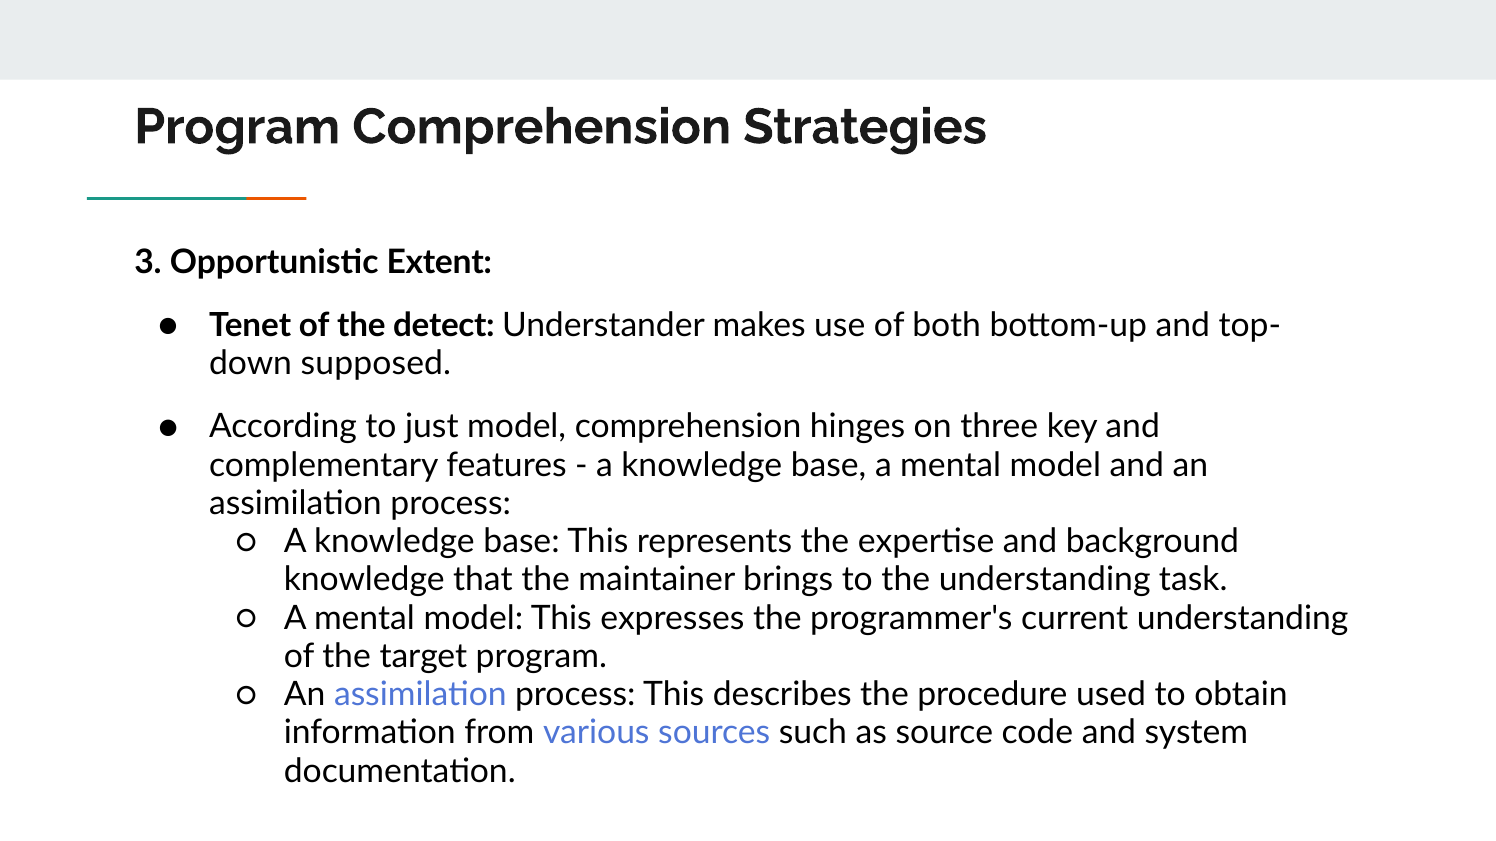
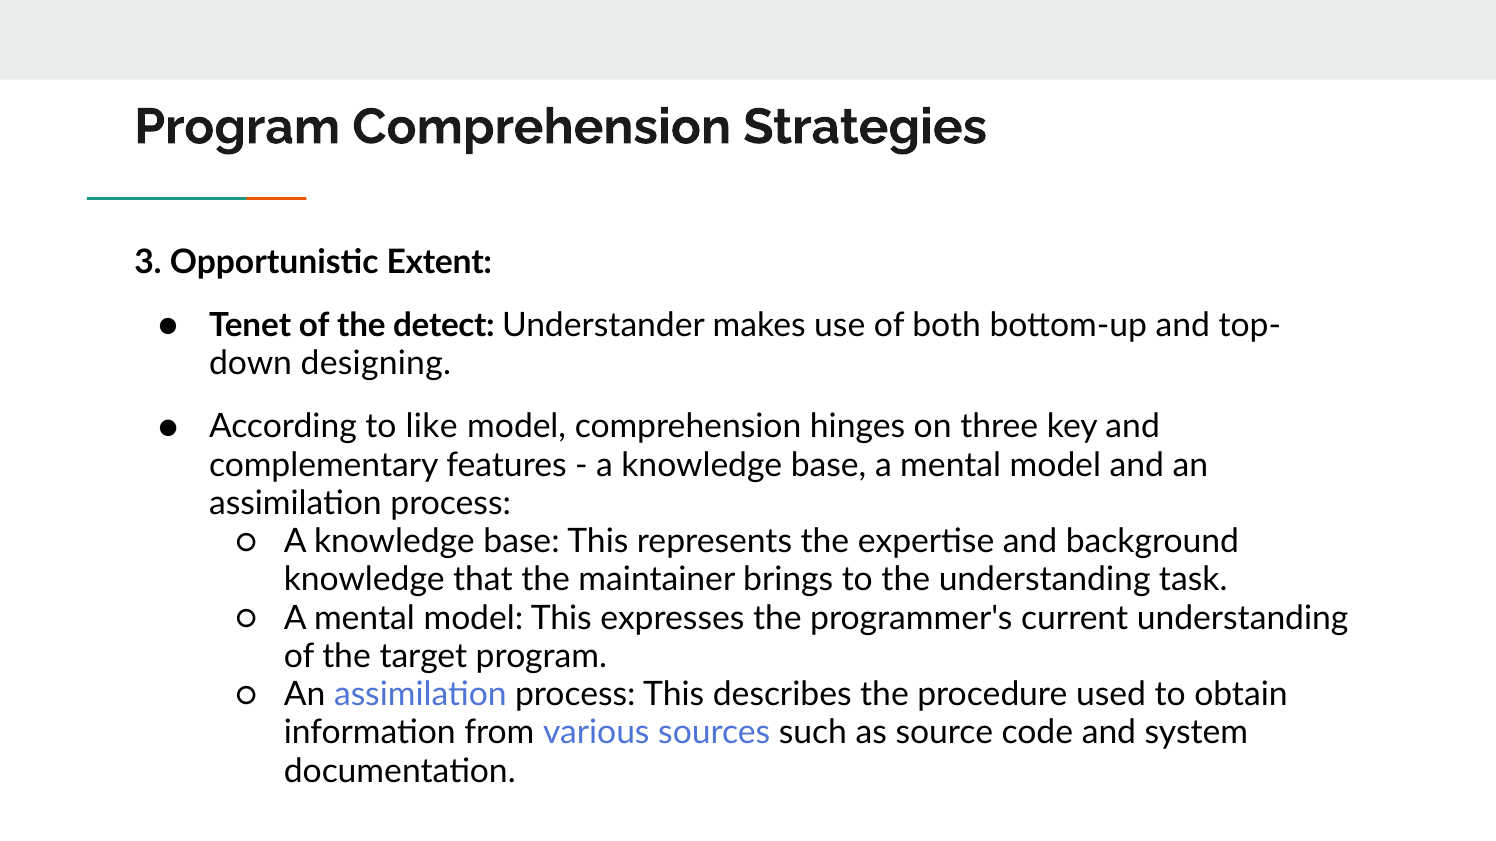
supposed: supposed -> designing
just: just -> like
